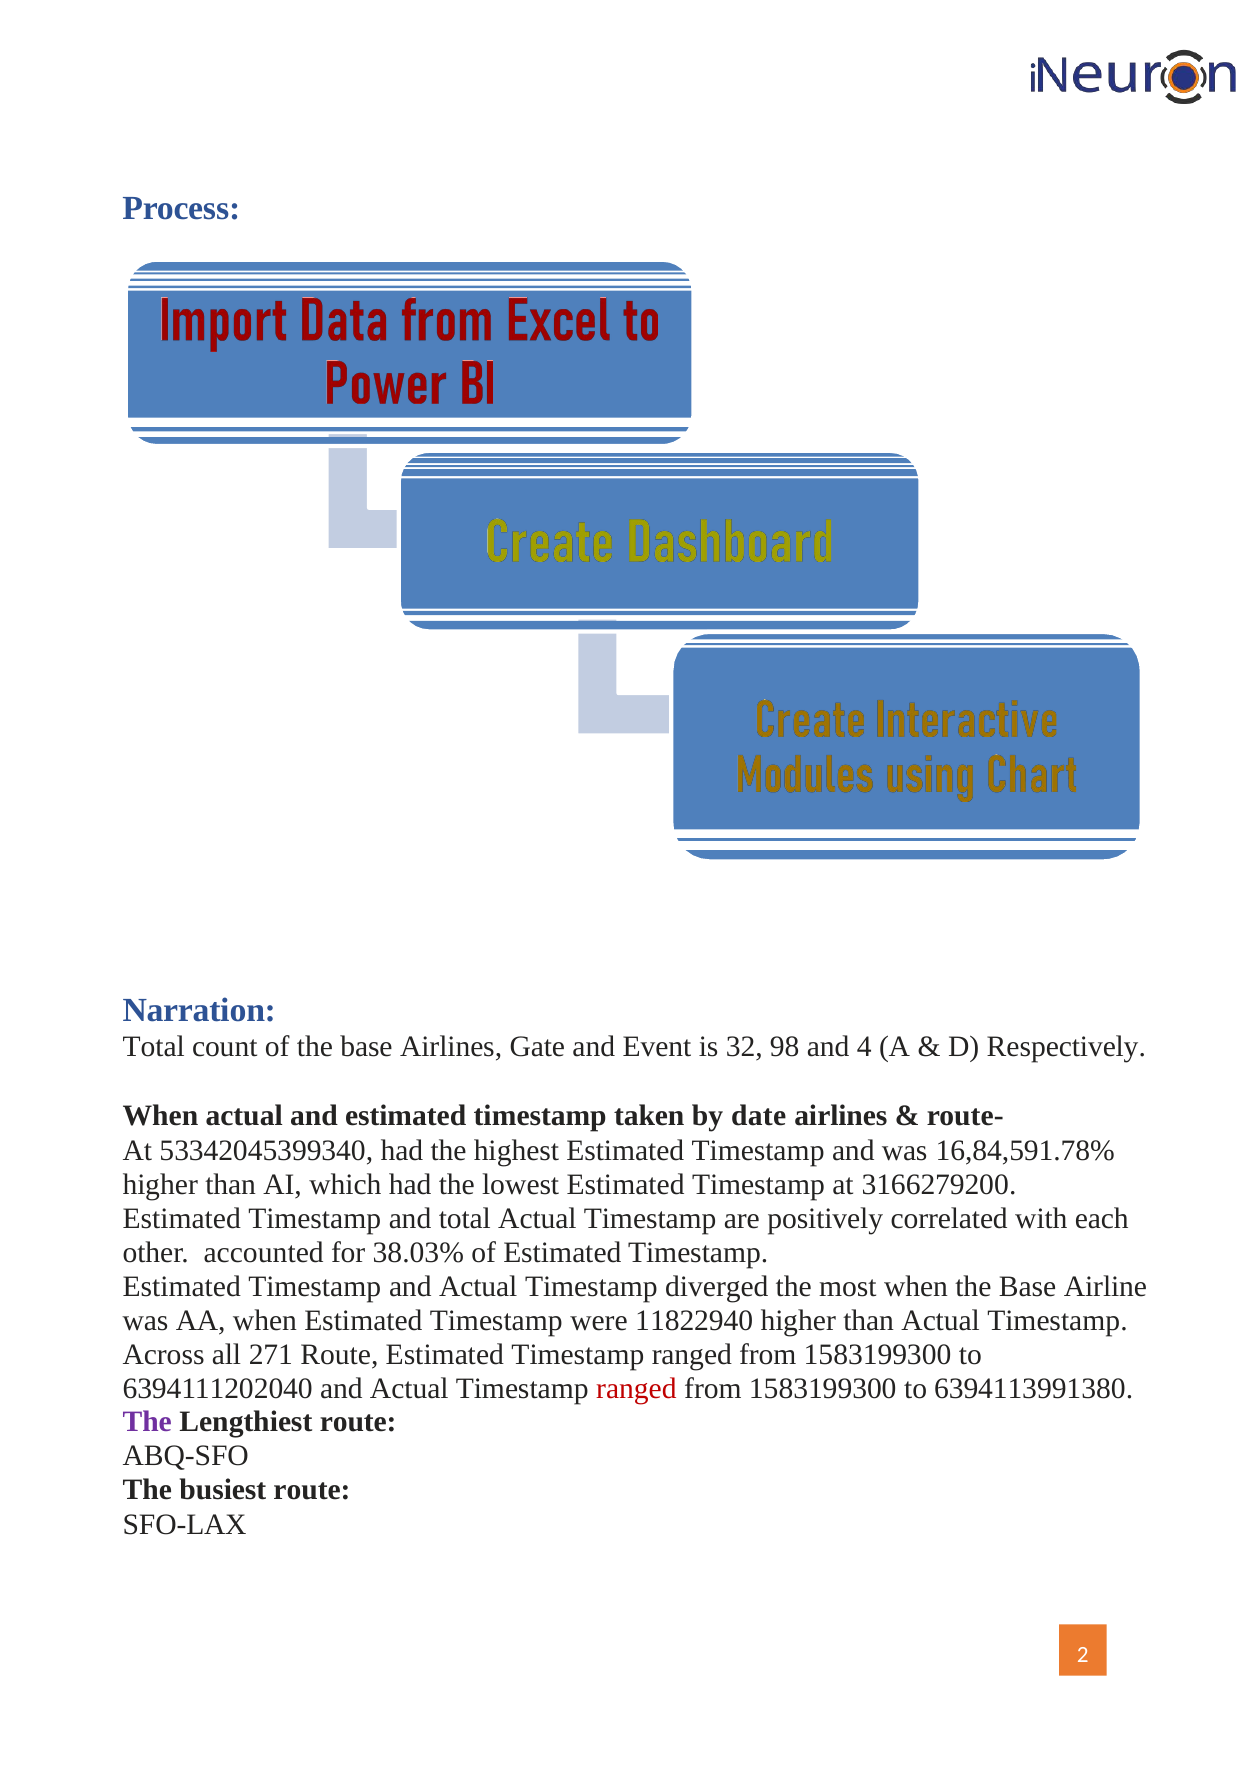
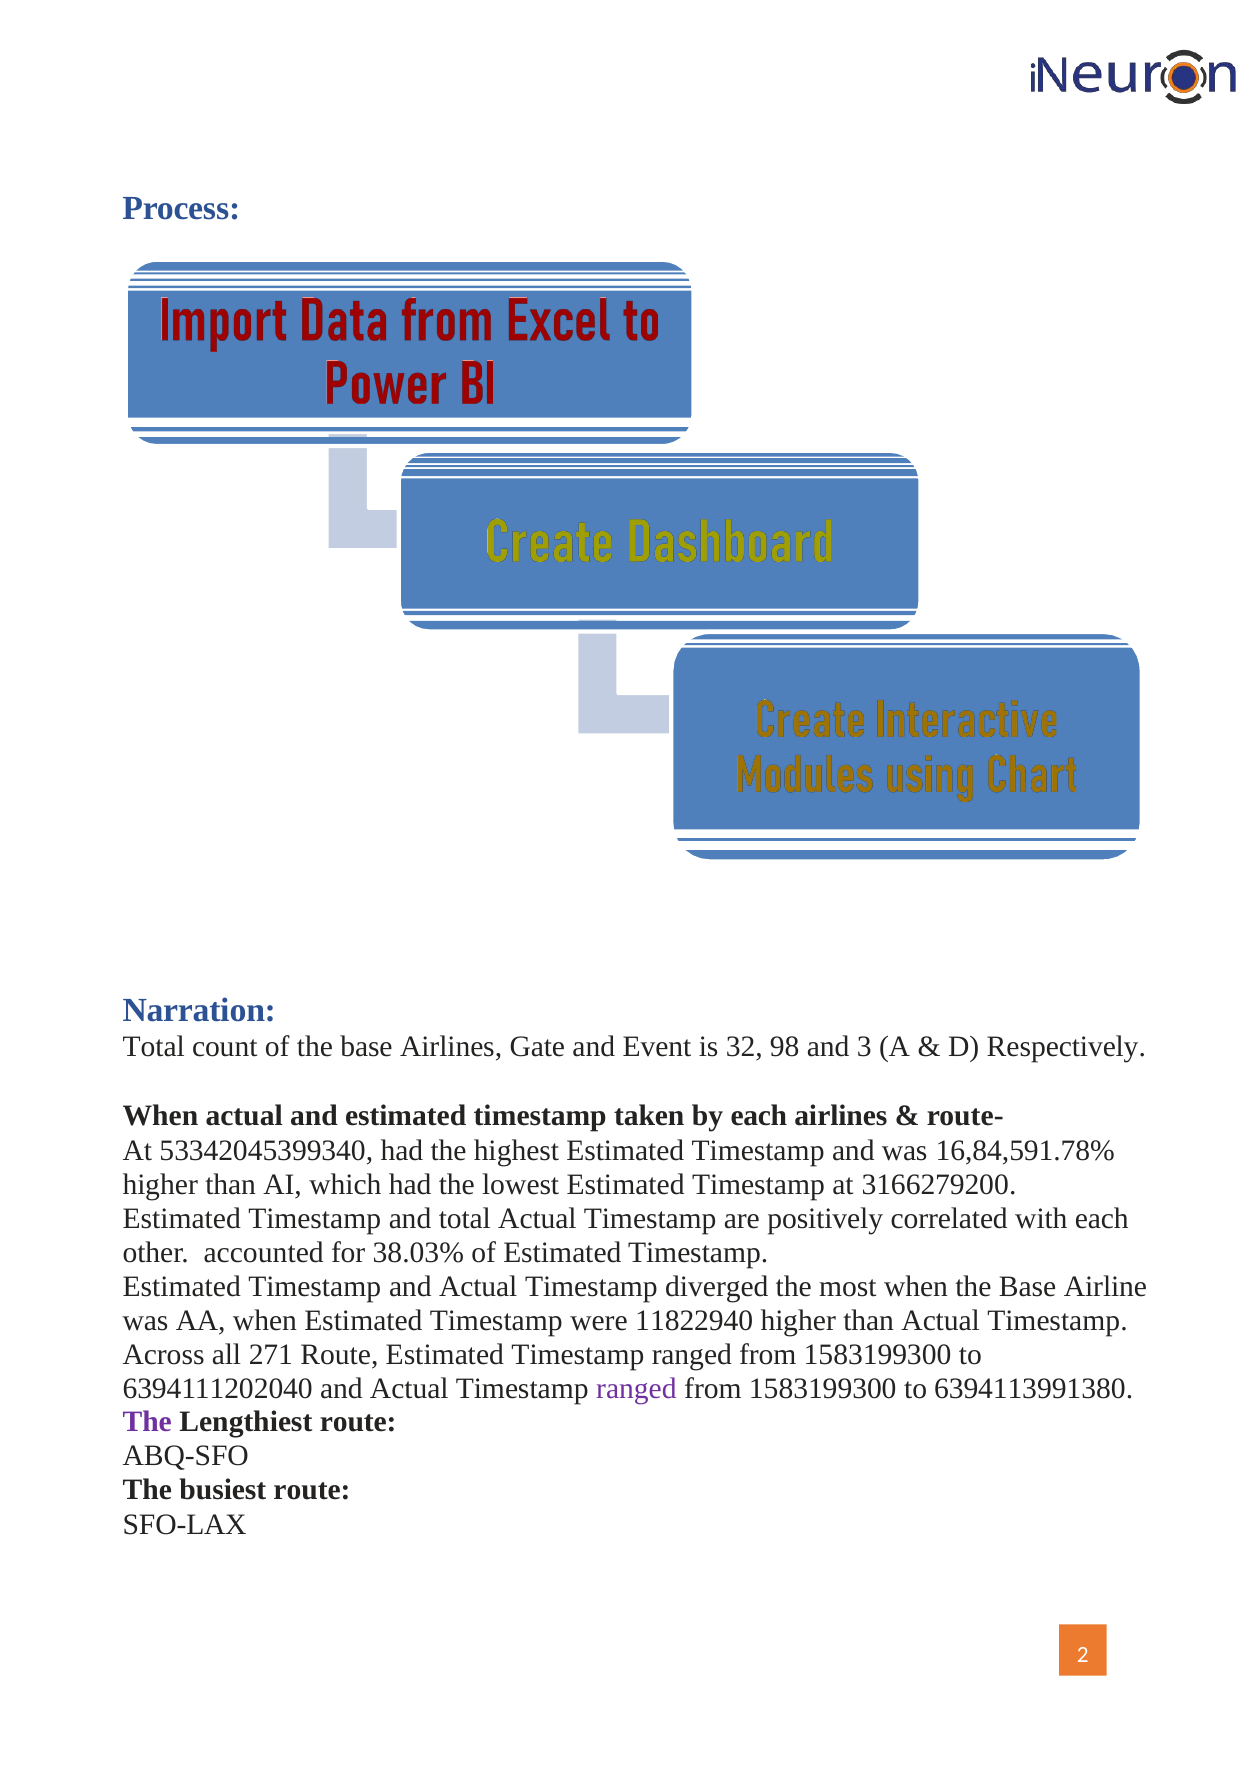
4: 4 -> 3
by date: date -> each
ranged at (636, 1389) colour: red -> purple
